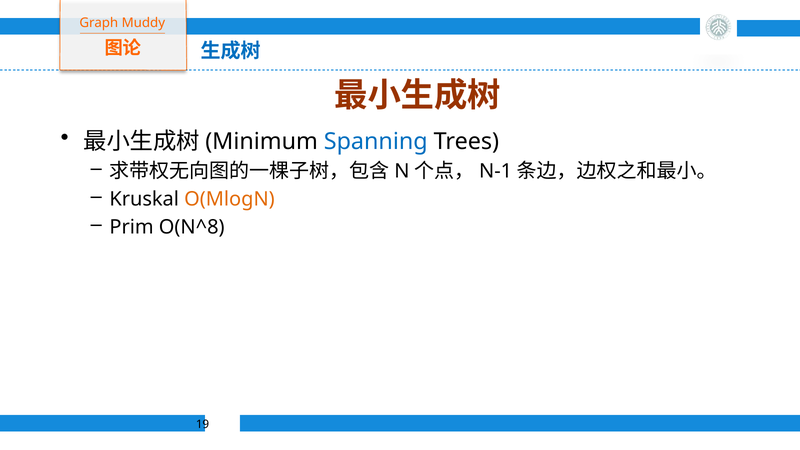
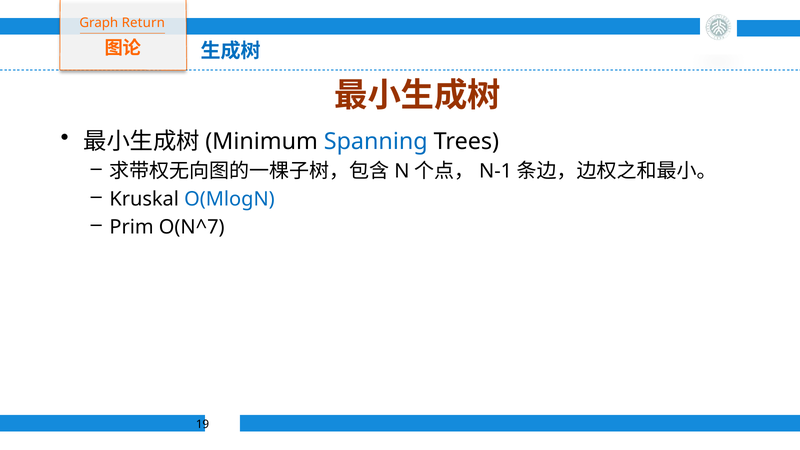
Muddy: Muddy -> Return
O(MlogN colour: orange -> blue
O(N^8: O(N^8 -> O(N^7
